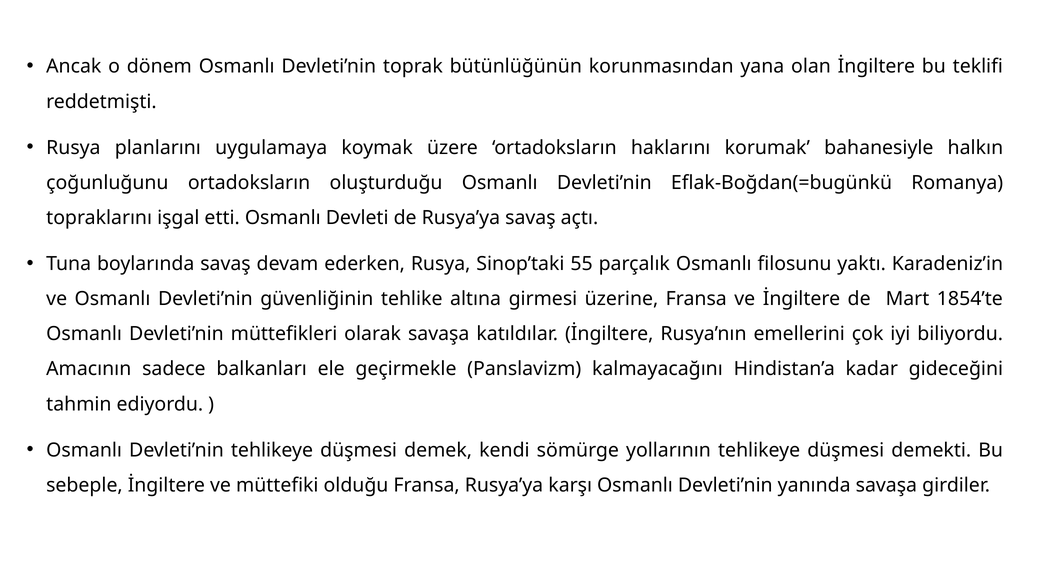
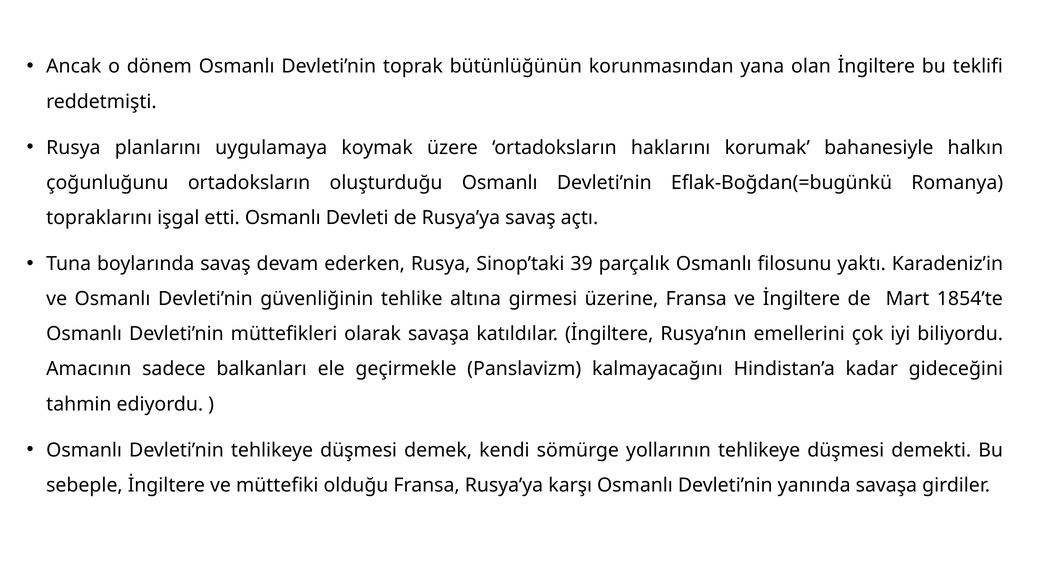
55: 55 -> 39
